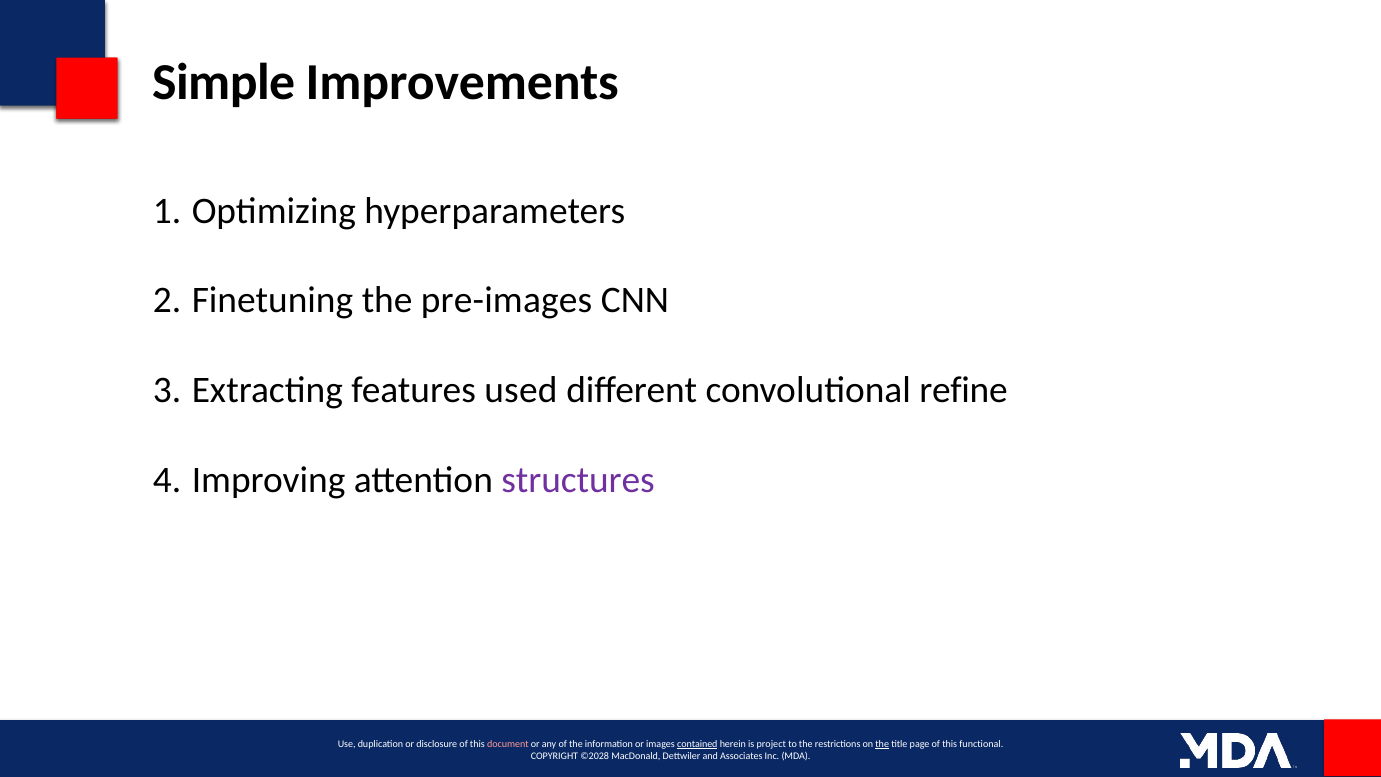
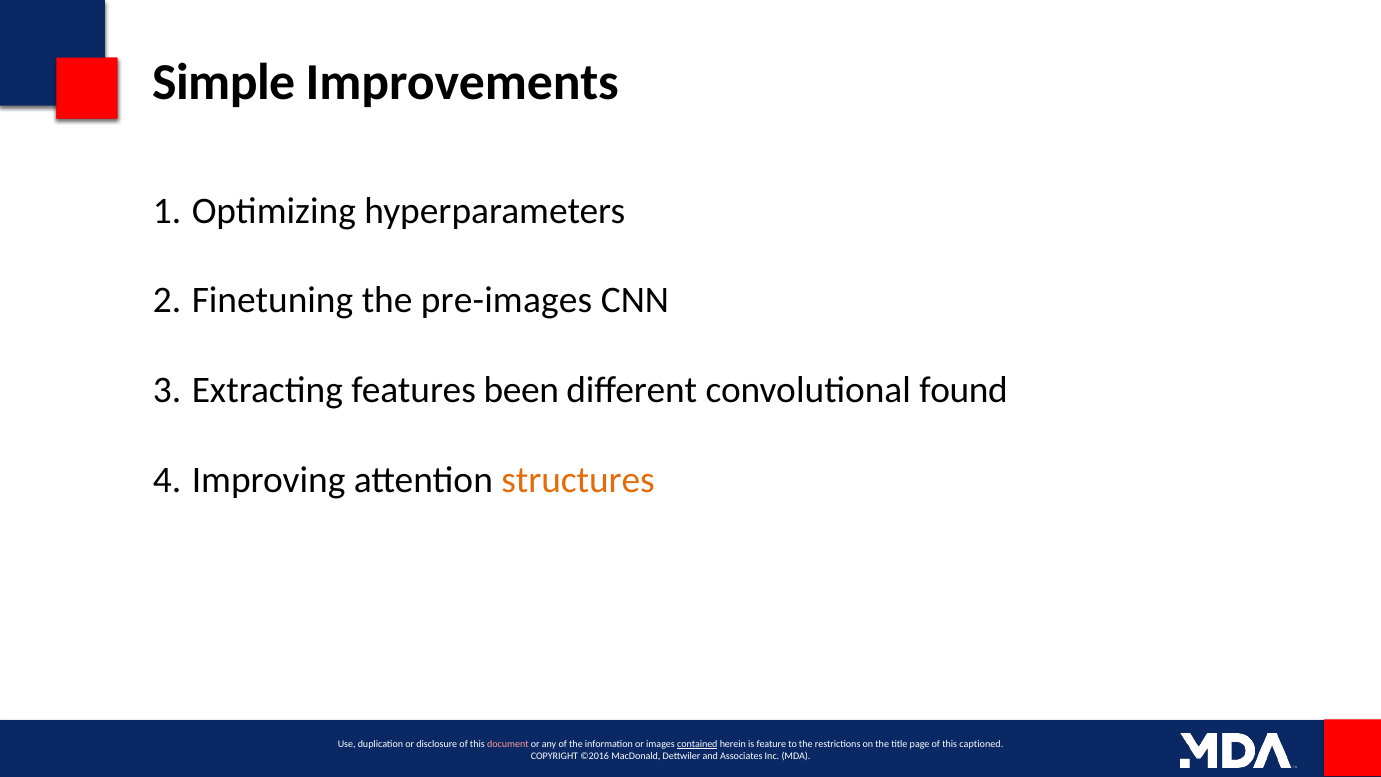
used: used -> been
refine: refine -> found
structures colour: purple -> orange
project: project -> feature
the at (882, 744) underline: present -> none
functional: functional -> captioned
©2028: ©2028 -> ©2016
